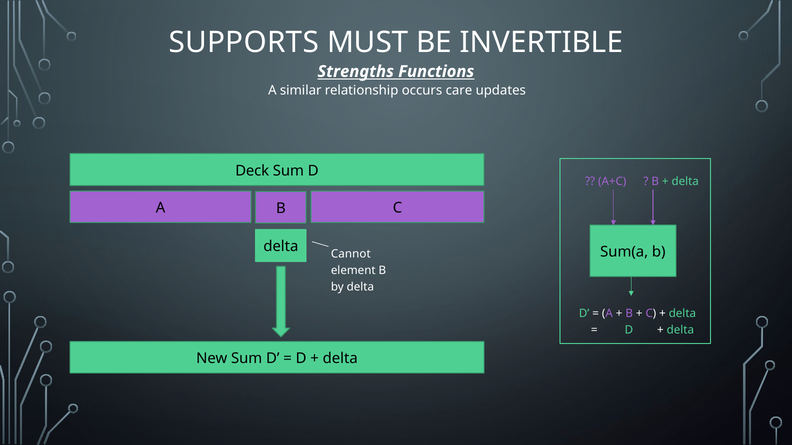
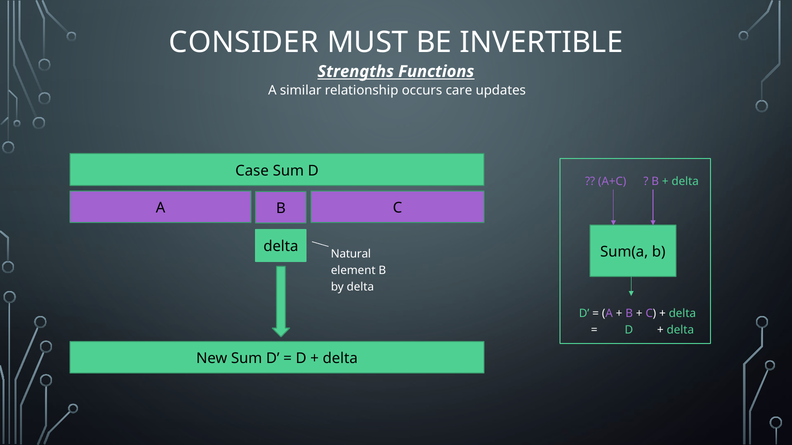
SUPPORTS: SUPPORTS -> CONSIDER
Deck: Deck -> Case
Cannot: Cannot -> Natural
